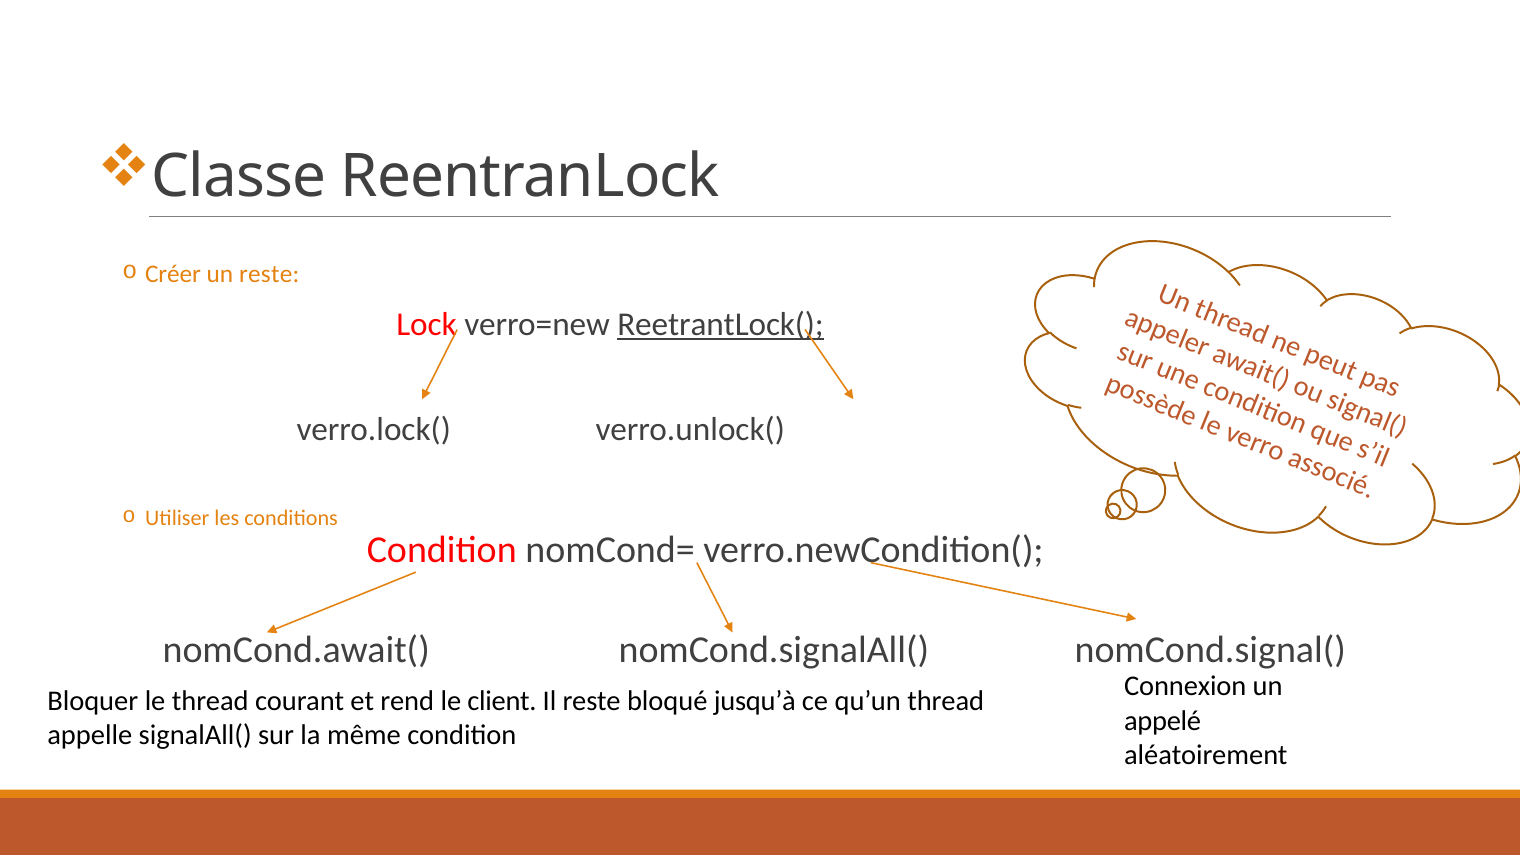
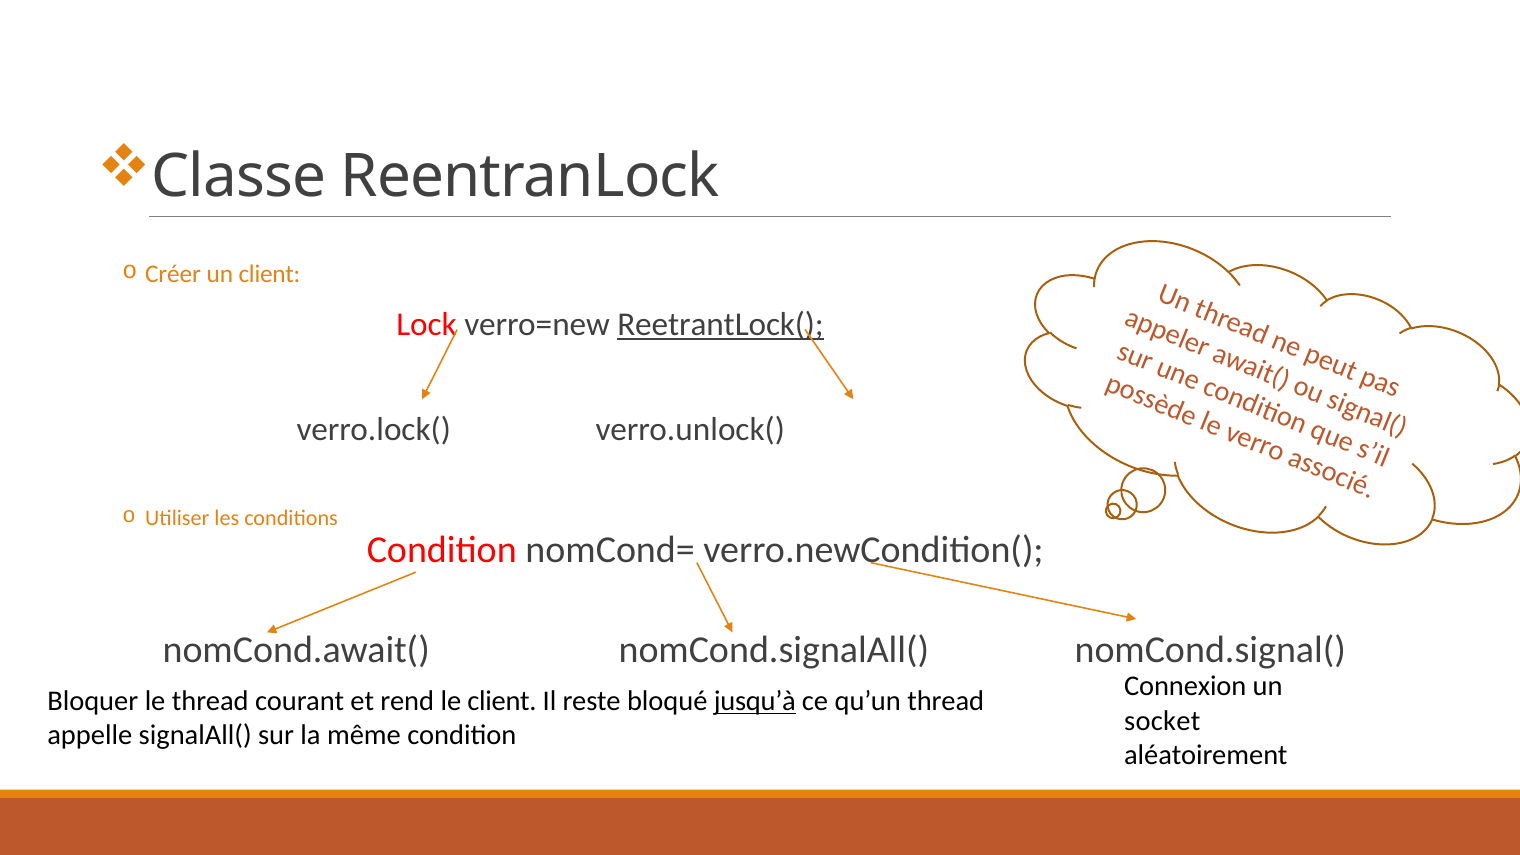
un reste: reste -> client
jusqu’à underline: none -> present
appelé: appelé -> socket
